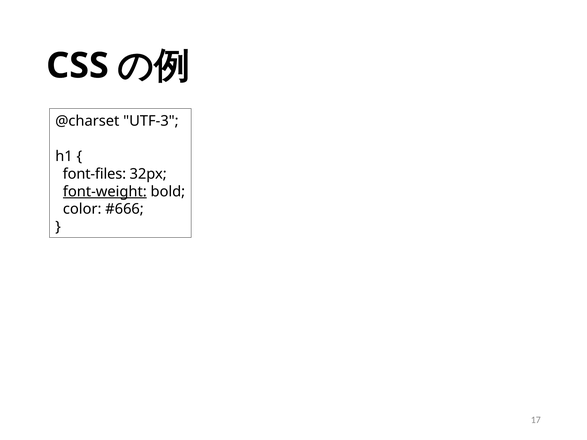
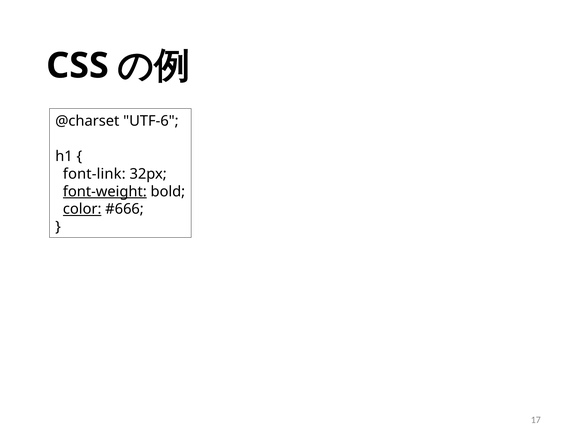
UTF-3: UTF-3 -> UTF-6
font-files: font-files -> font-link
color underline: none -> present
